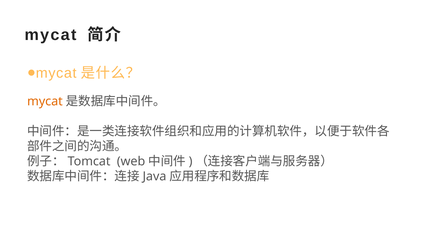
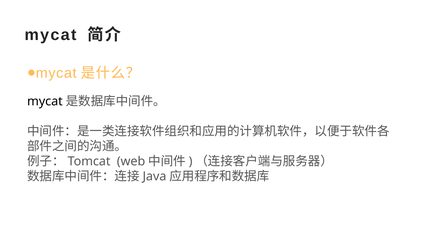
mycat at (45, 101) colour: orange -> black
